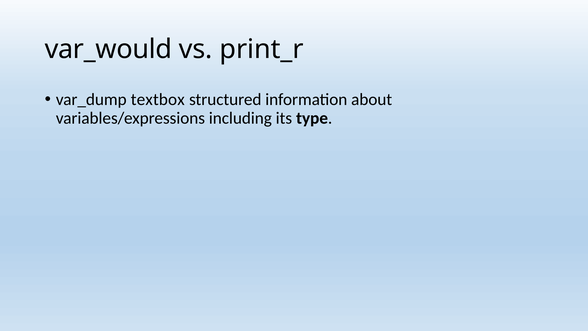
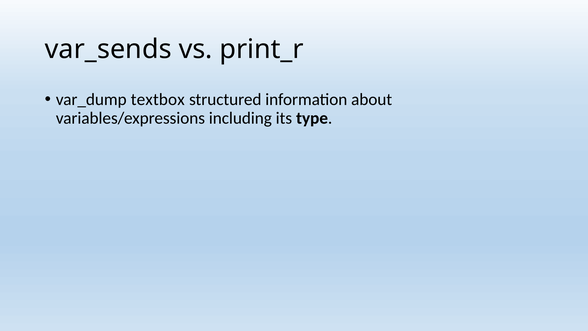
var_would: var_would -> var_sends
